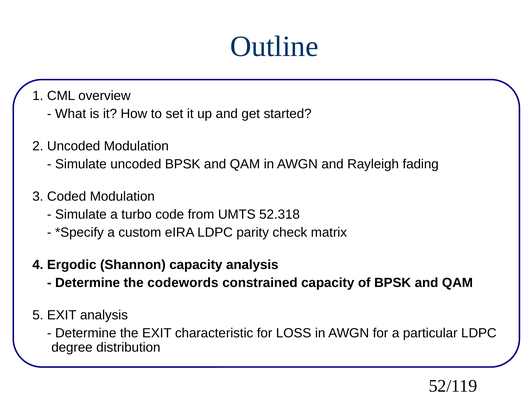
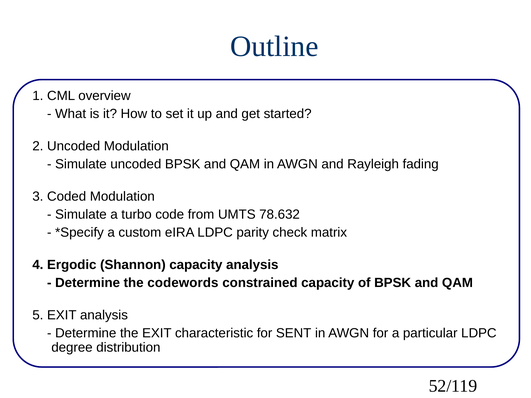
52.318: 52.318 -> 78.632
LOSS: LOSS -> SENT
